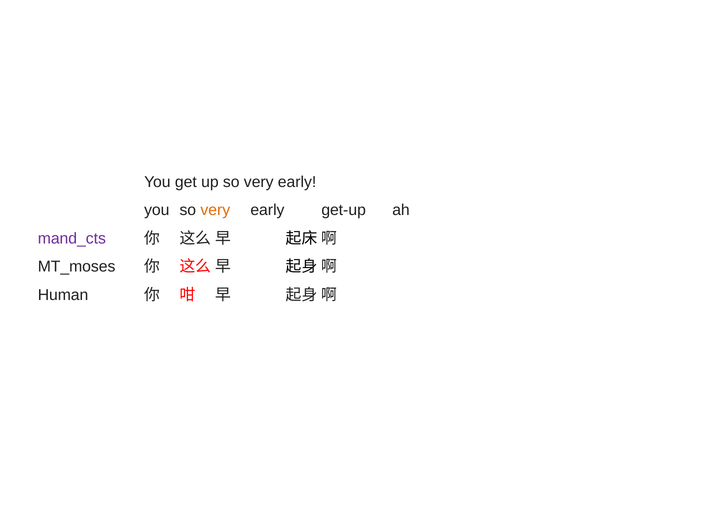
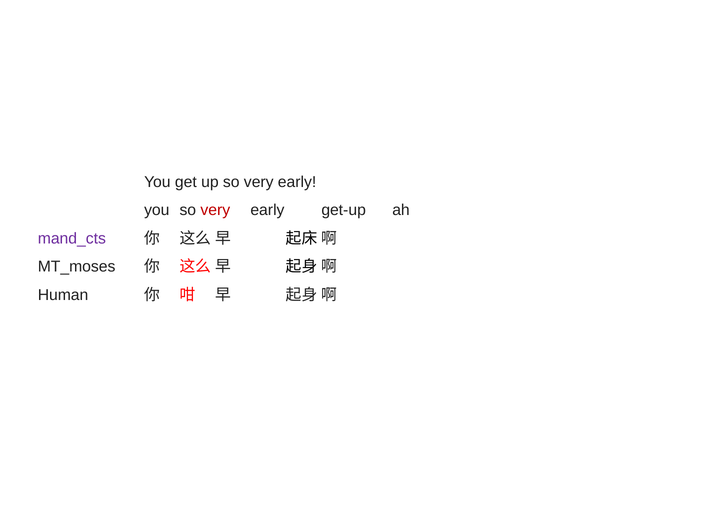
very at (215, 210) colour: orange -> red
